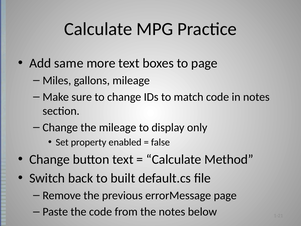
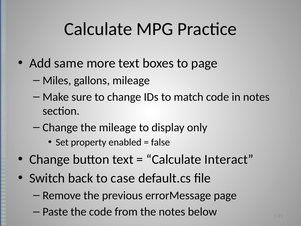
Method: Method -> Interact
built: built -> case
